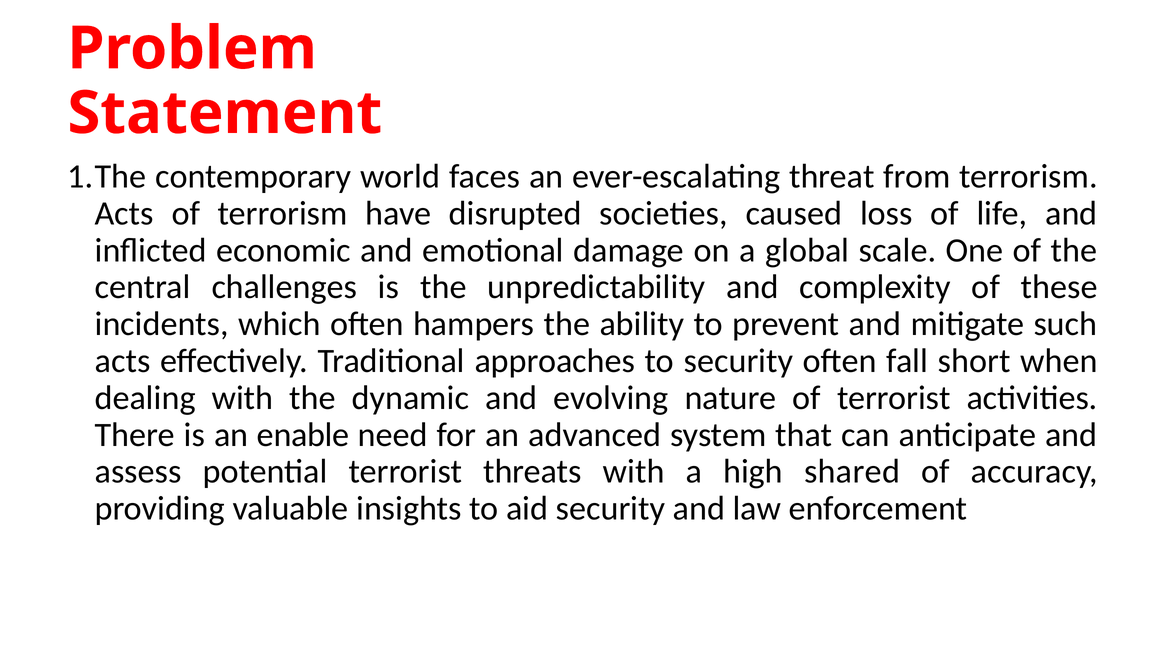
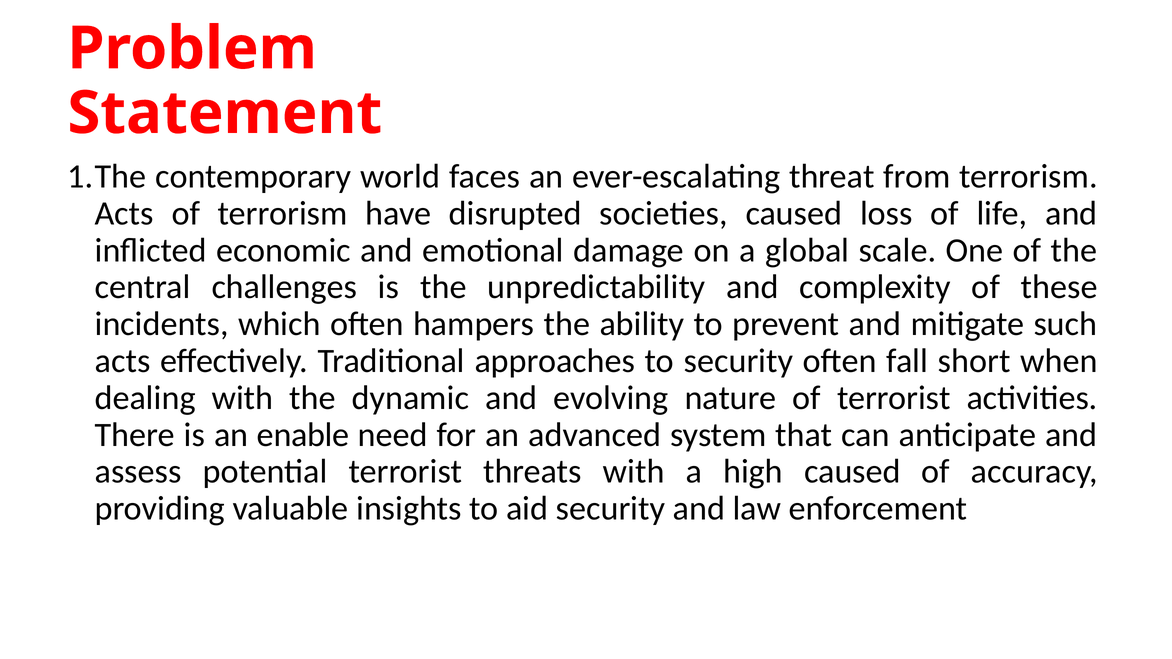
high shared: shared -> caused
